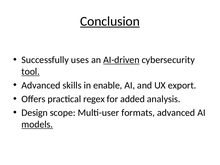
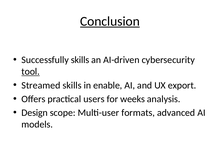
Successfully uses: uses -> skills
AI-driven underline: present -> none
Advanced at (41, 85): Advanced -> Streamed
regex: regex -> users
added: added -> weeks
models underline: present -> none
